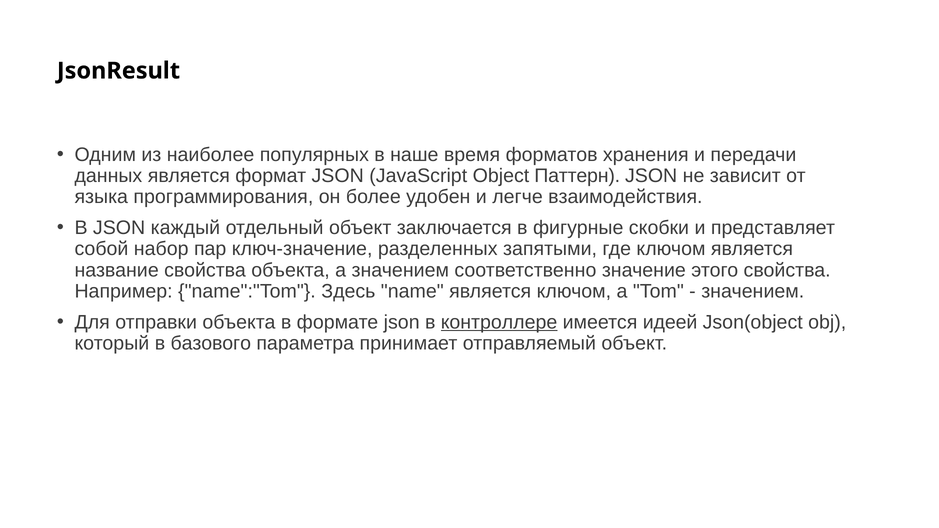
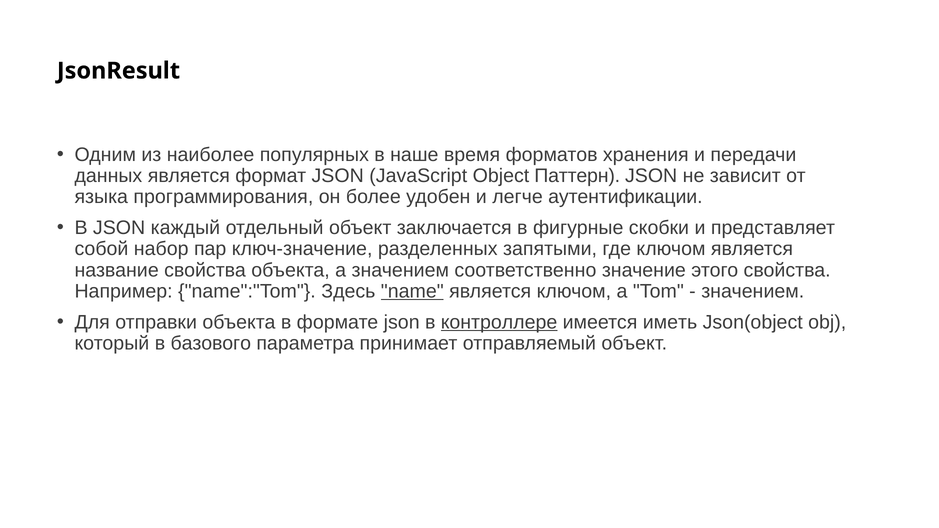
взаимодействия: взаимодействия -> аутентификации
name underline: none -> present
идеей: идеей -> иметь
